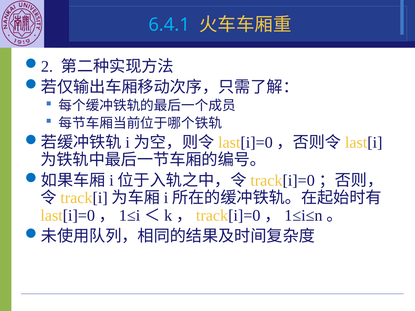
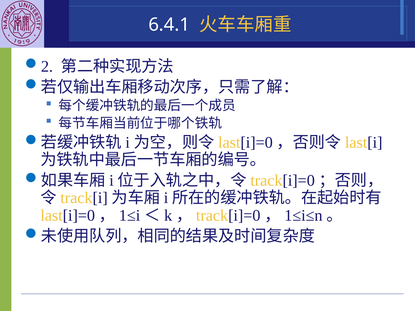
6.4.1 colour: light blue -> white
